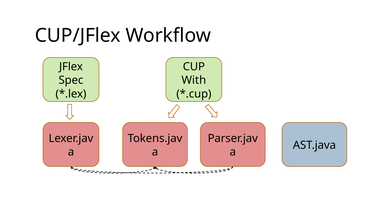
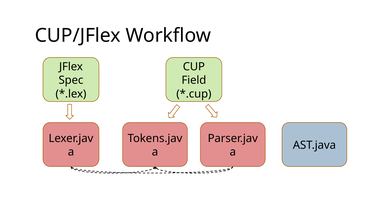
With: With -> Field
